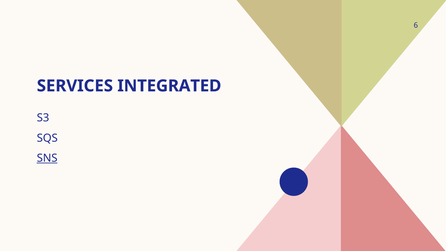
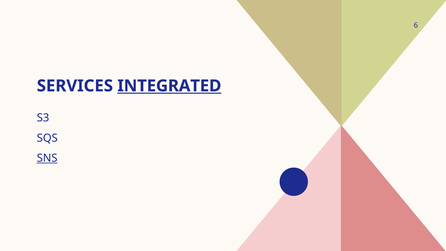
INTEGRATED underline: none -> present
